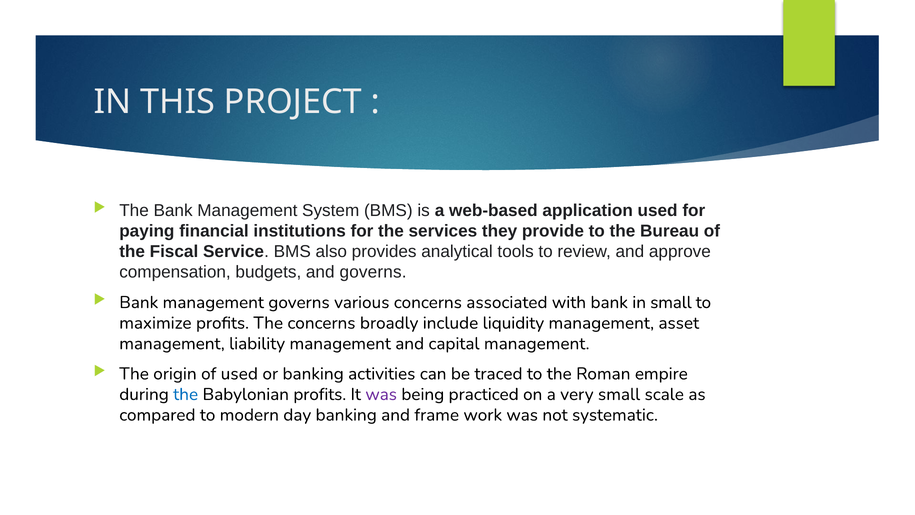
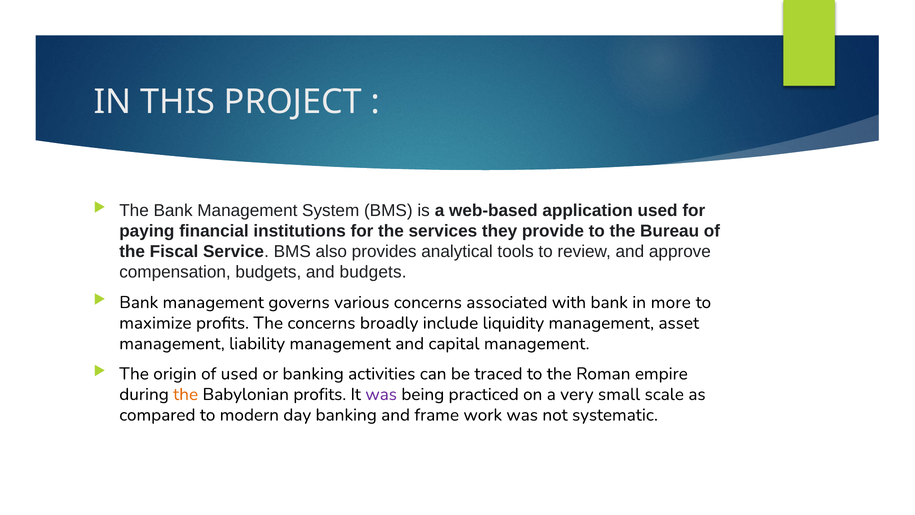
and governs: governs -> budgets
in small: small -> more
the at (186, 394) colour: blue -> orange
